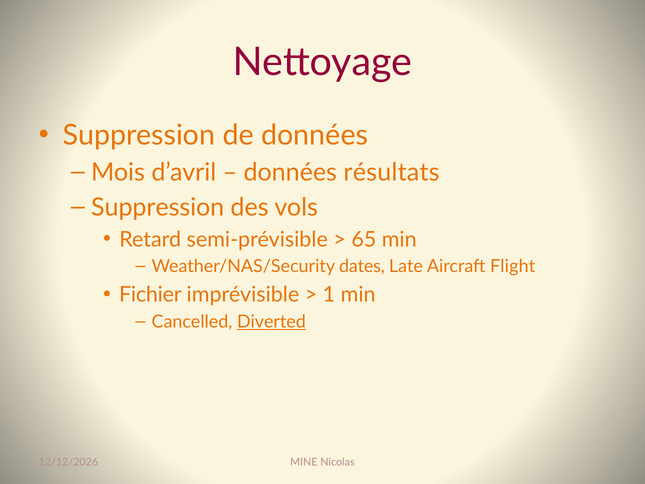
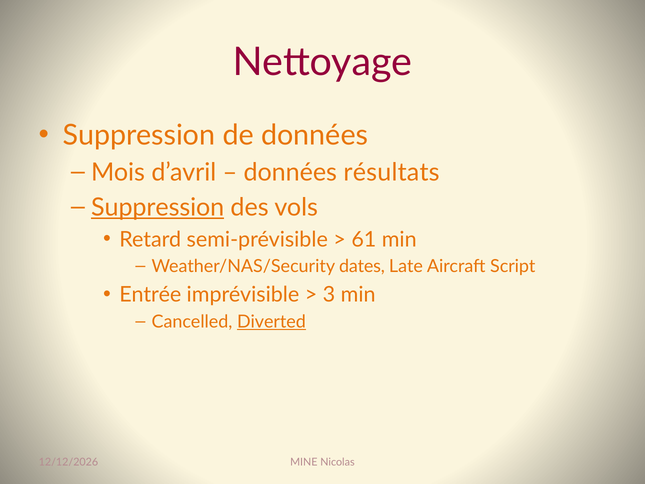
Suppression at (158, 207) underline: none -> present
65: 65 -> 61
Flight: Flight -> Script
Fichier: Fichier -> Entrée
1: 1 -> 3
